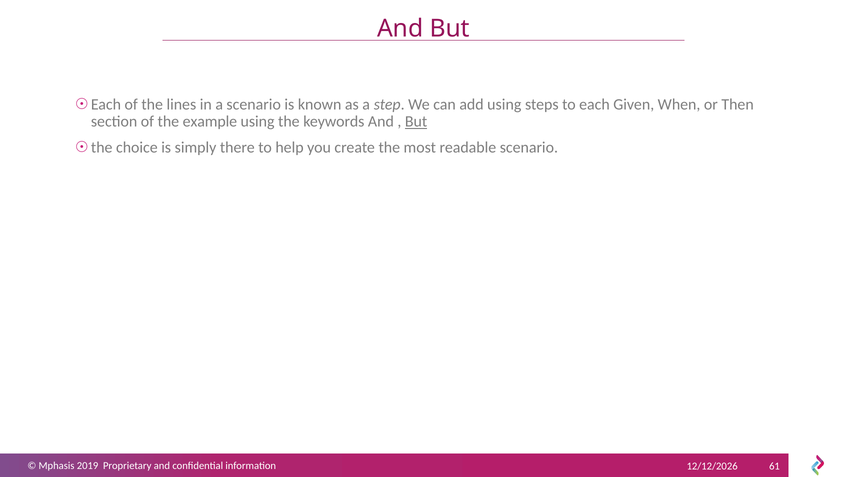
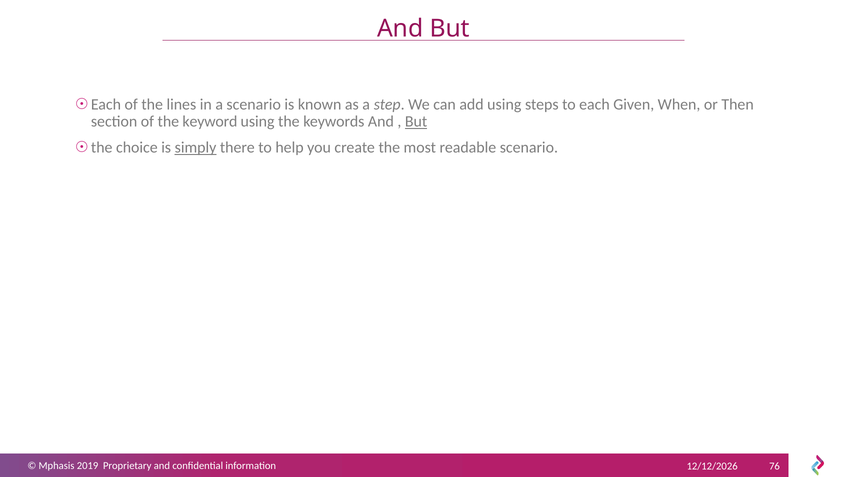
example: example -> keyword
simply underline: none -> present
61: 61 -> 76
